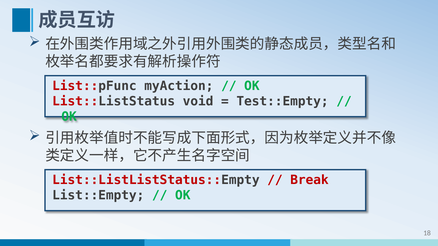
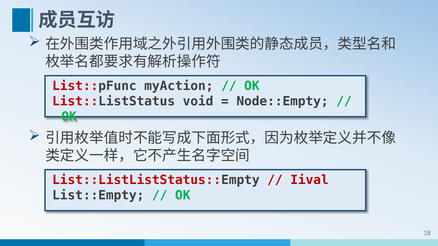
Test::Empty: Test::Empty -> Node::Empty
Break: Break -> Iival
